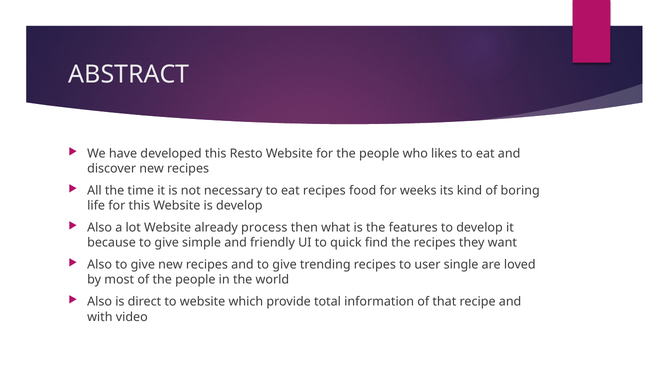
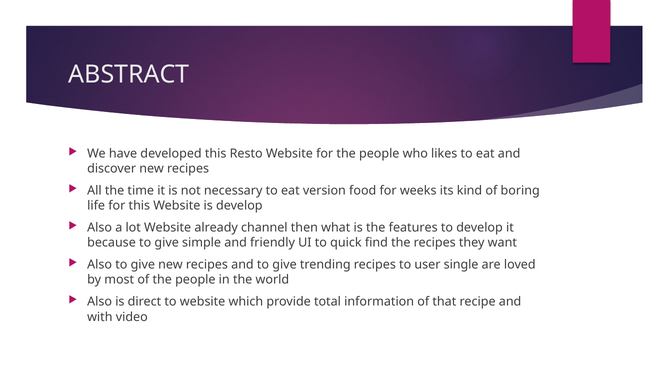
eat recipes: recipes -> version
process: process -> channel
